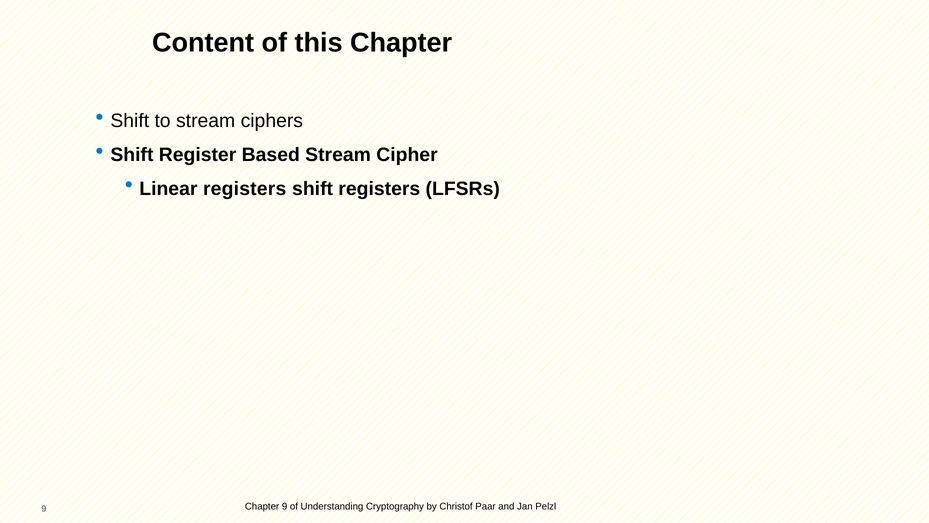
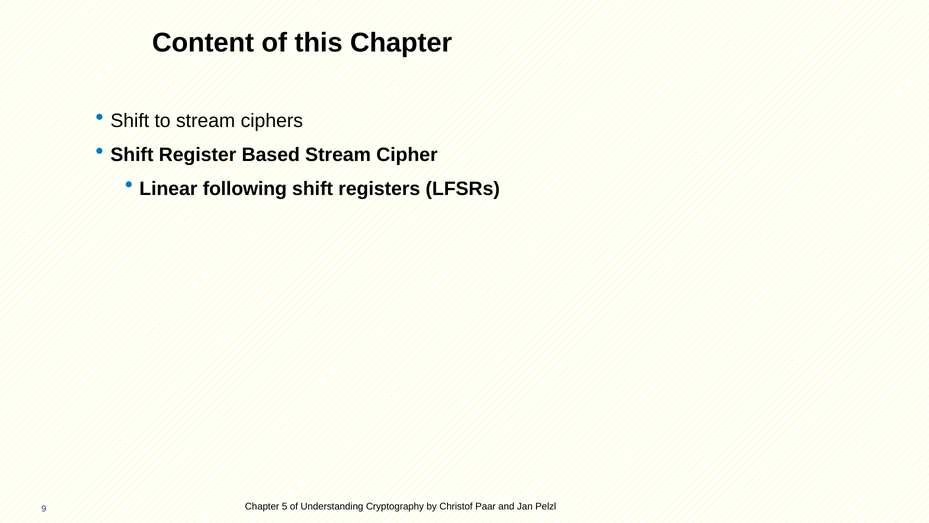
Linear registers: registers -> following
Chapter 9: 9 -> 5
